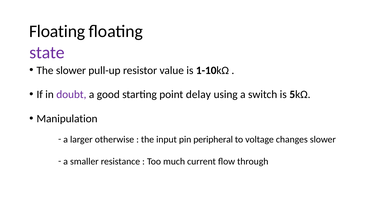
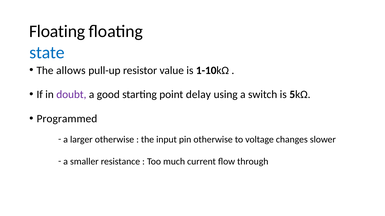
state colour: purple -> blue
The slower: slower -> allows
Manipulation: Manipulation -> Programmed
pin peripheral: peripheral -> otherwise
